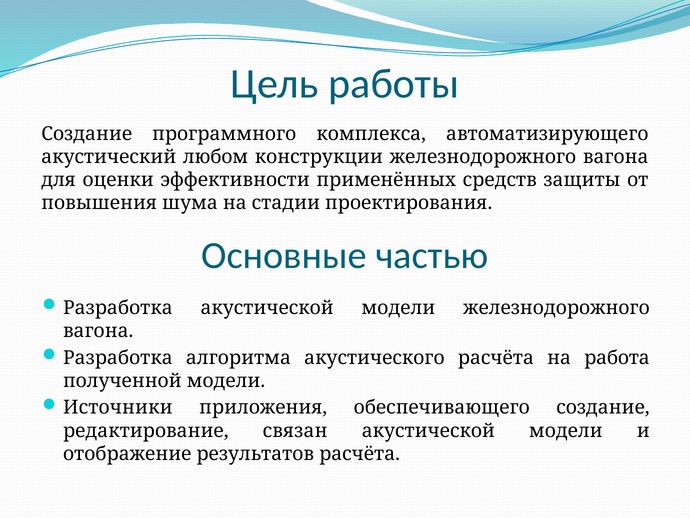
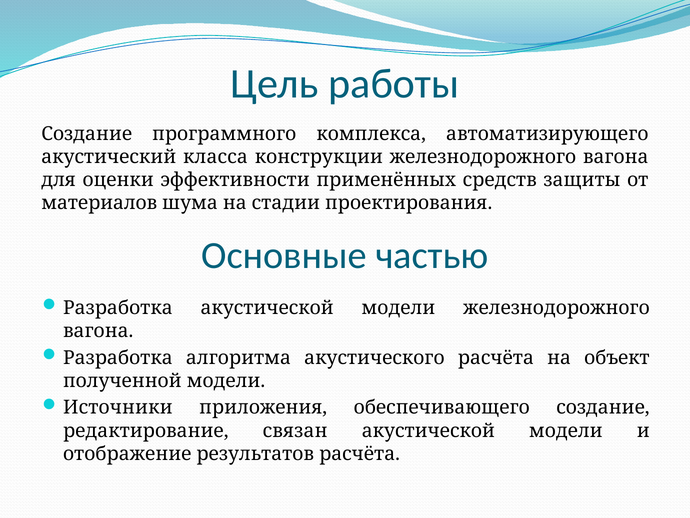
любом: любом -> класса
повышения: повышения -> материалов
работа: работа -> объект
